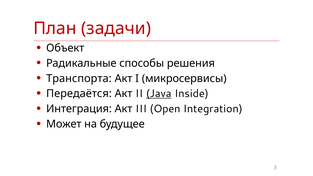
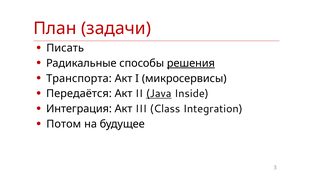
Объект: Объект -> Писать
решения underline: none -> present
Open: Open -> Class
Может: Может -> Потом
